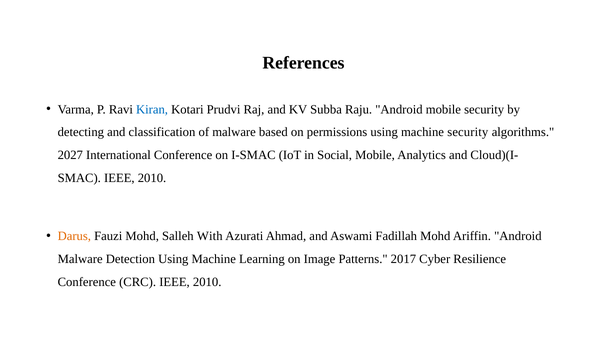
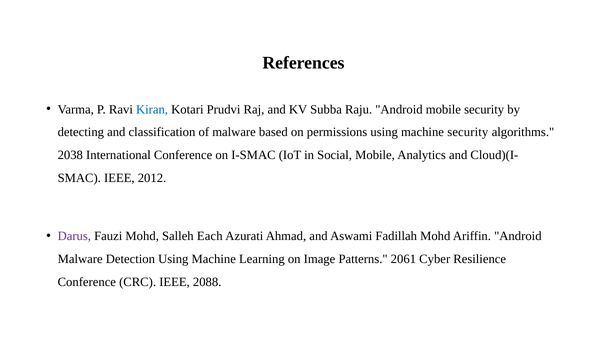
2027: 2027 -> 2038
2010 at (152, 178): 2010 -> 2012
Darus colour: orange -> purple
With: With -> Each
2017: 2017 -> 2061
CRC IEEE 2010: 2010 -> 2088
